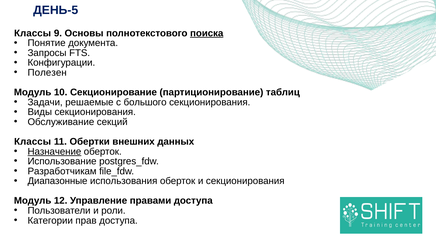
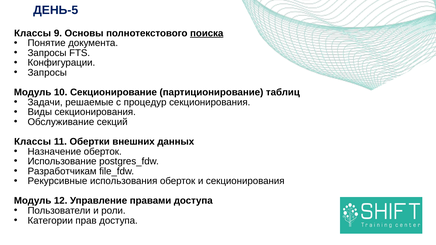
Полезен at (47, 73): Полезен -> Запросы
большого: большого -> процедур
Назначение underline: present -> none
Диапазонные: Диапазонные -> Рекурсивные
